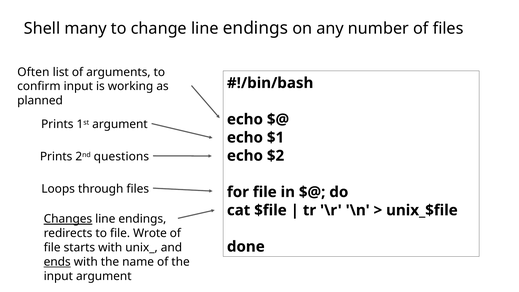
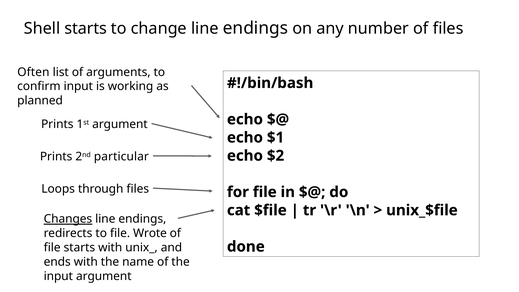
Shell many: many -> starts
questions: questions -> particular
ends underline: present -> none
